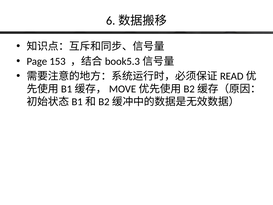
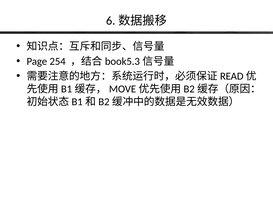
153: 153 -> 254
